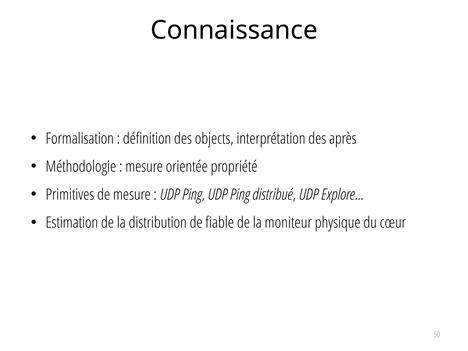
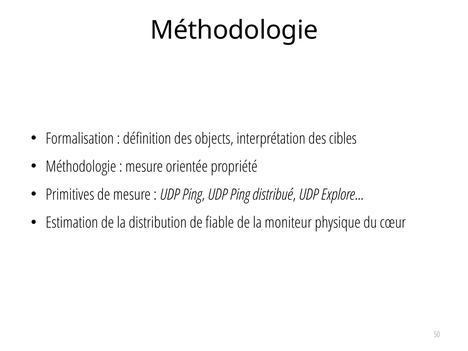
Connaissance at (234, 30): Connaissance -> Méthodologie
après: après -> cibles
